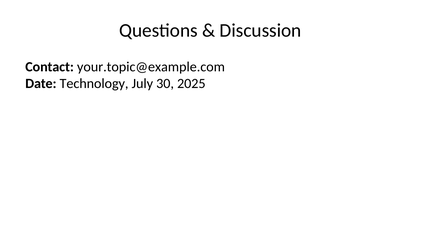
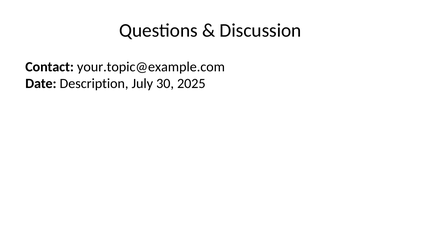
Technology: Technology -> Description
